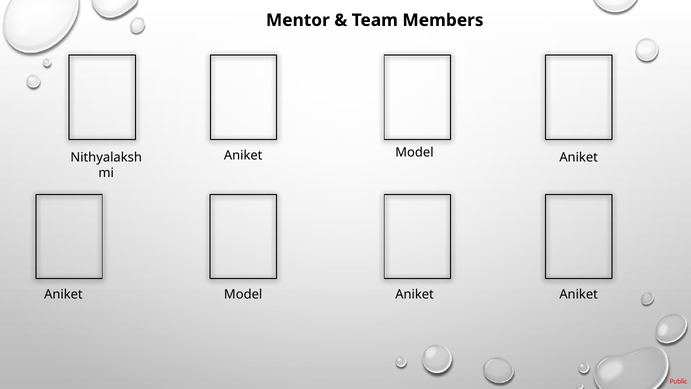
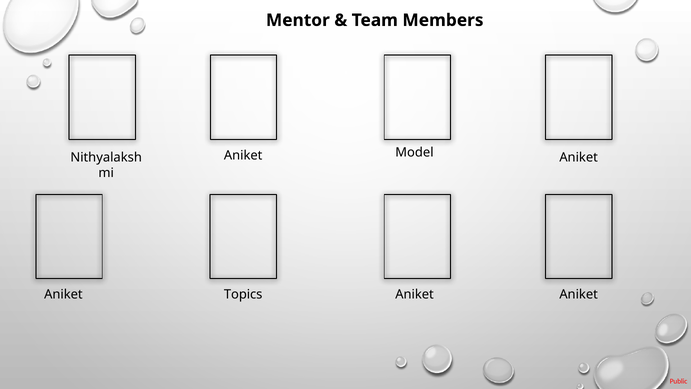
Model at (243, 294): Model -> Topics
